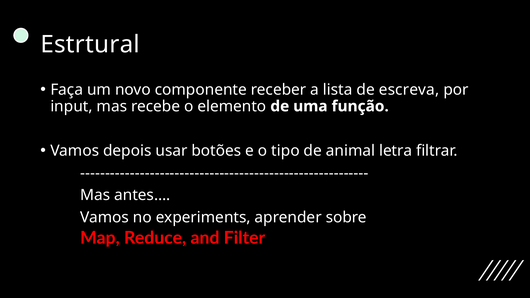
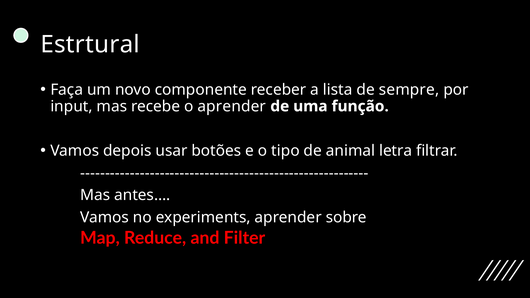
escreva: escreva -> sempre
o elemento: elemento -> aprender
